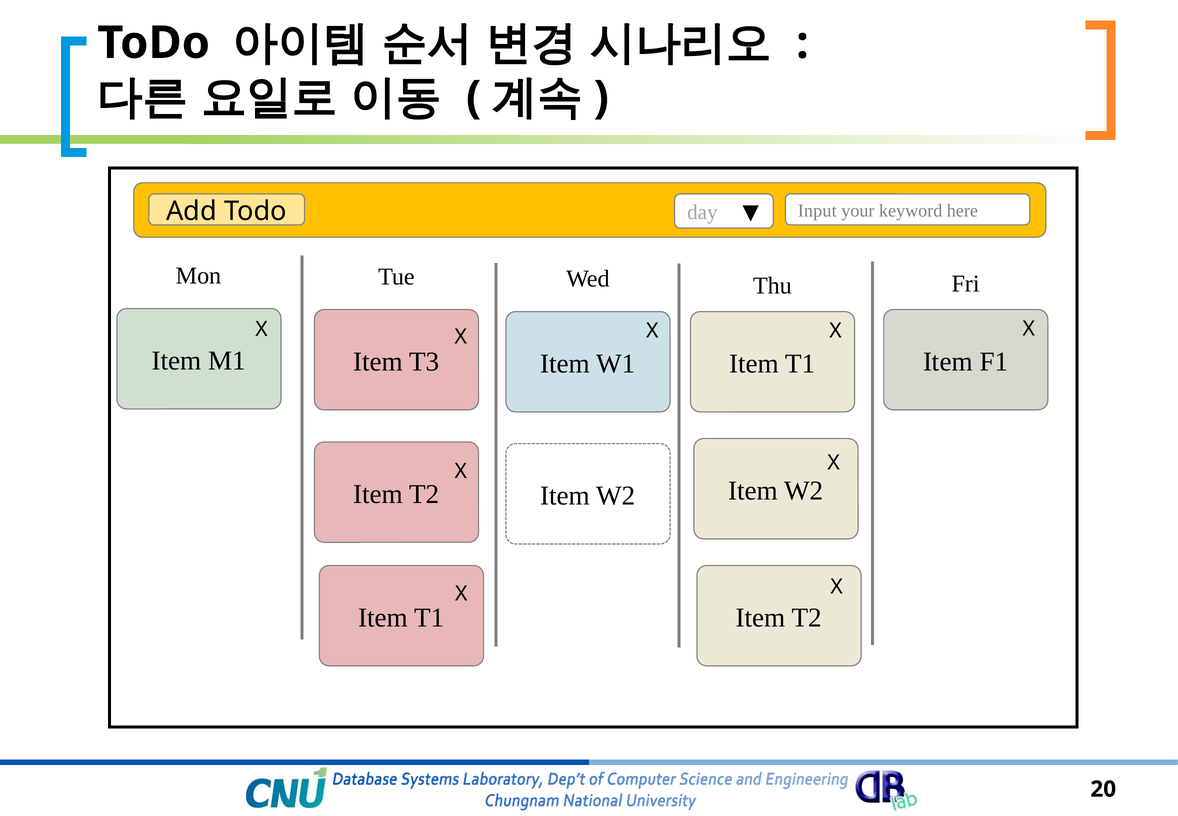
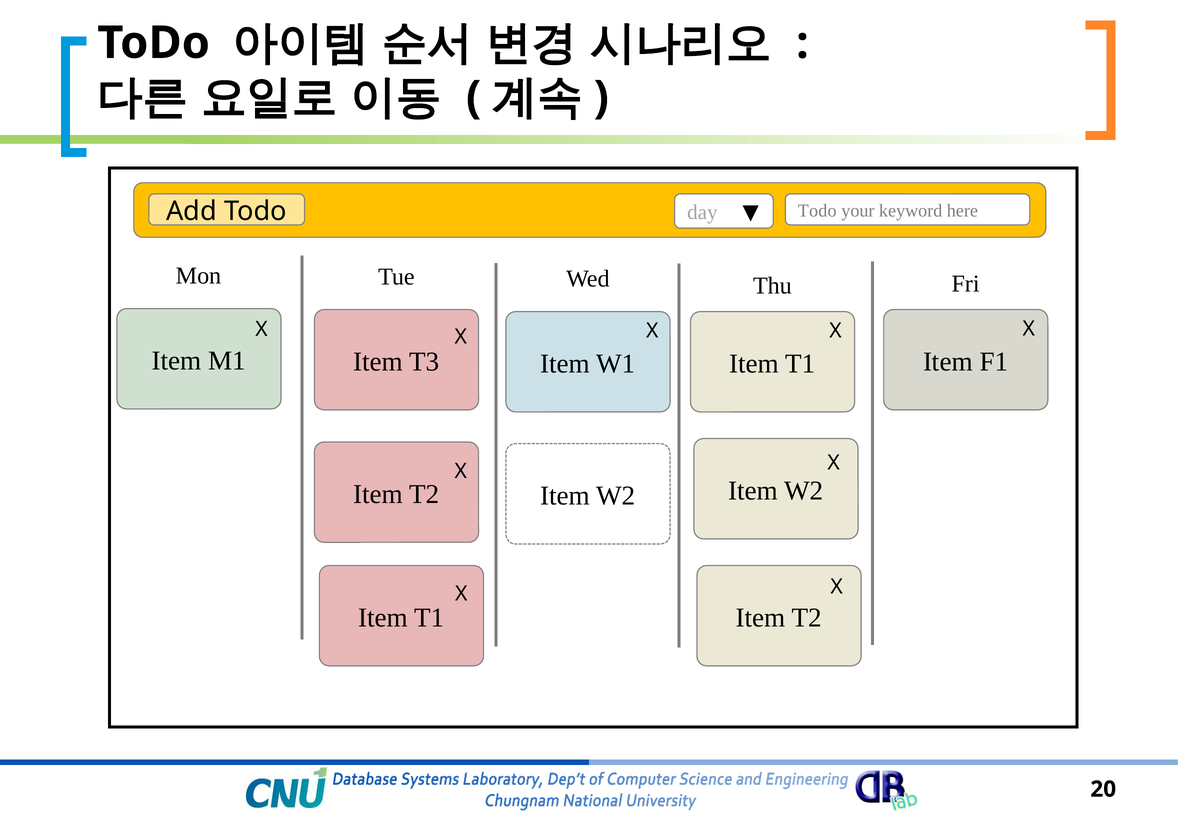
Input at (817, 211): Input -> Todo
